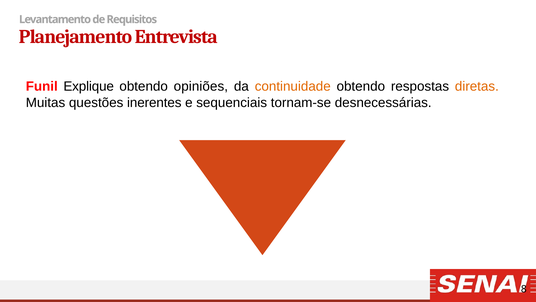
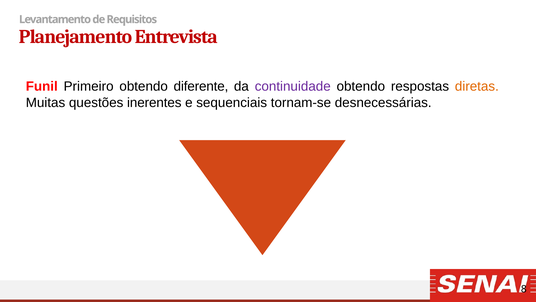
Explique: Explique -> Primeiro
opiniões: opiniões -> diferente
continuidade colour: orange -> purple
